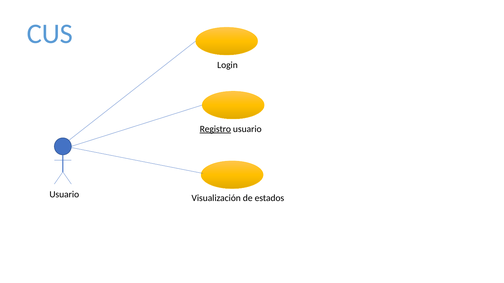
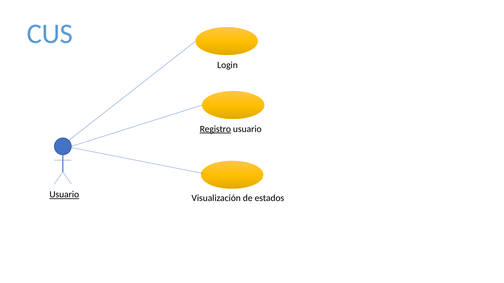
Usuario at (64, 195) underline: none -> present
